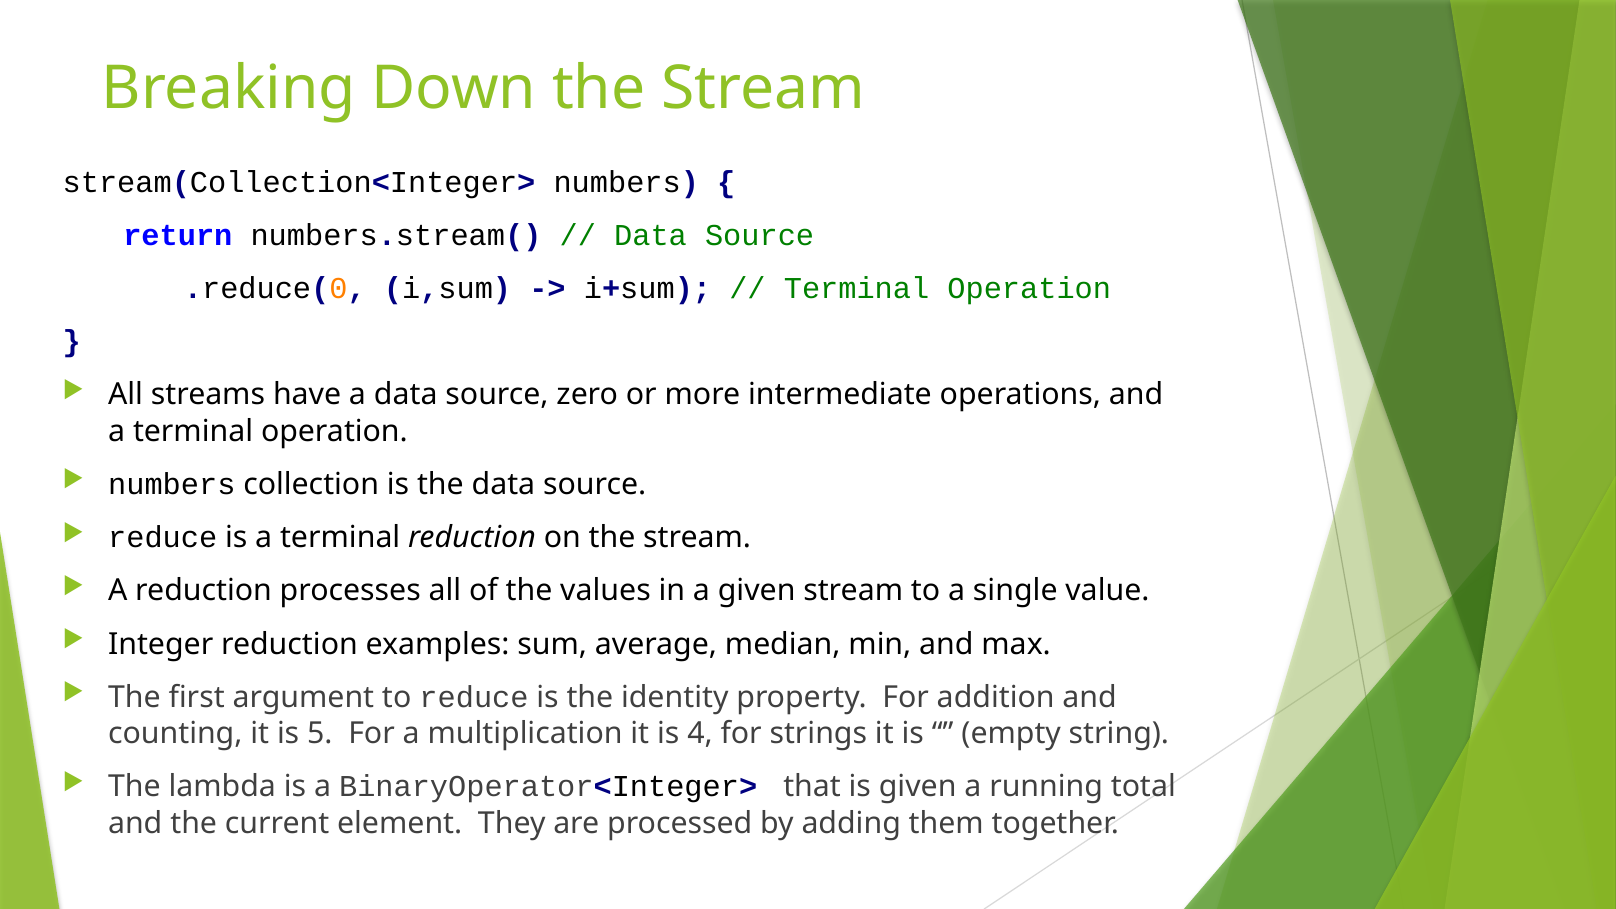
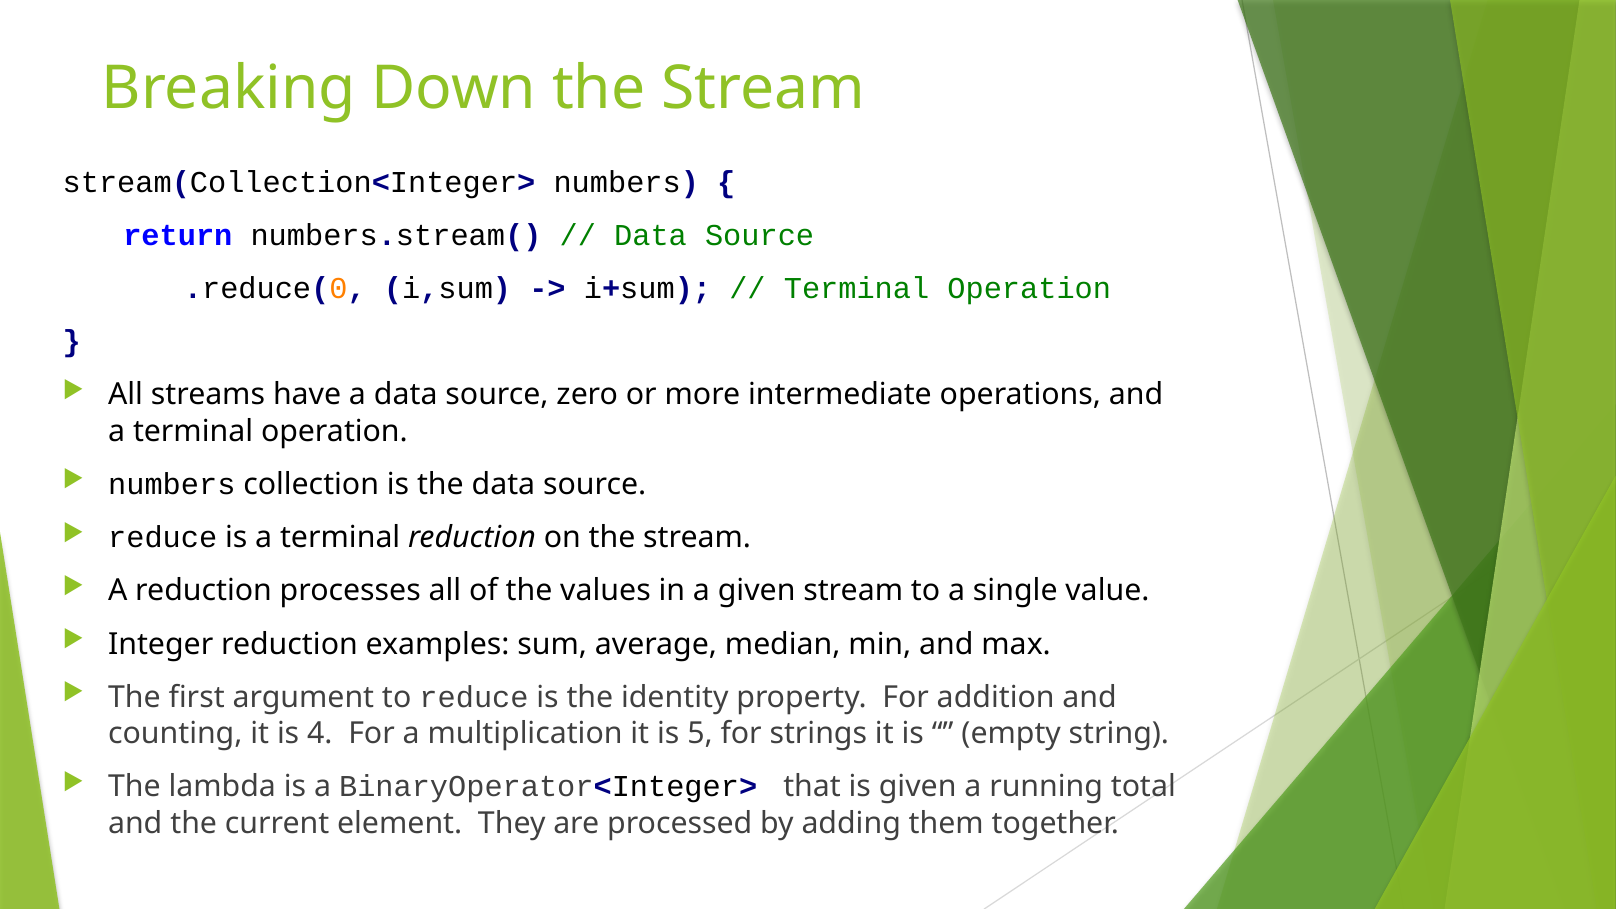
5: 5 -> 4
4: 4 -> 5
